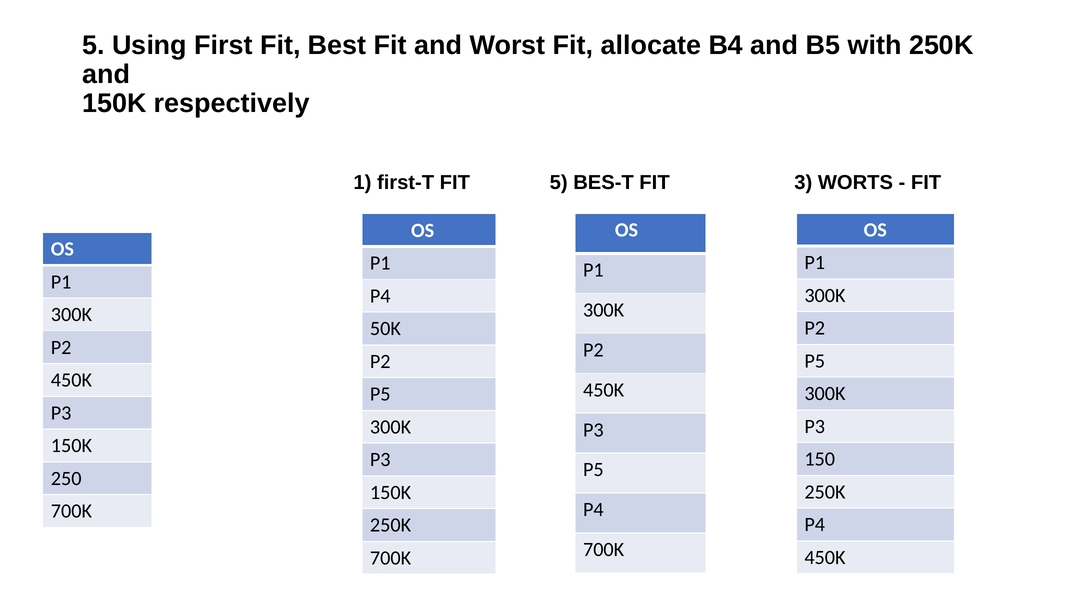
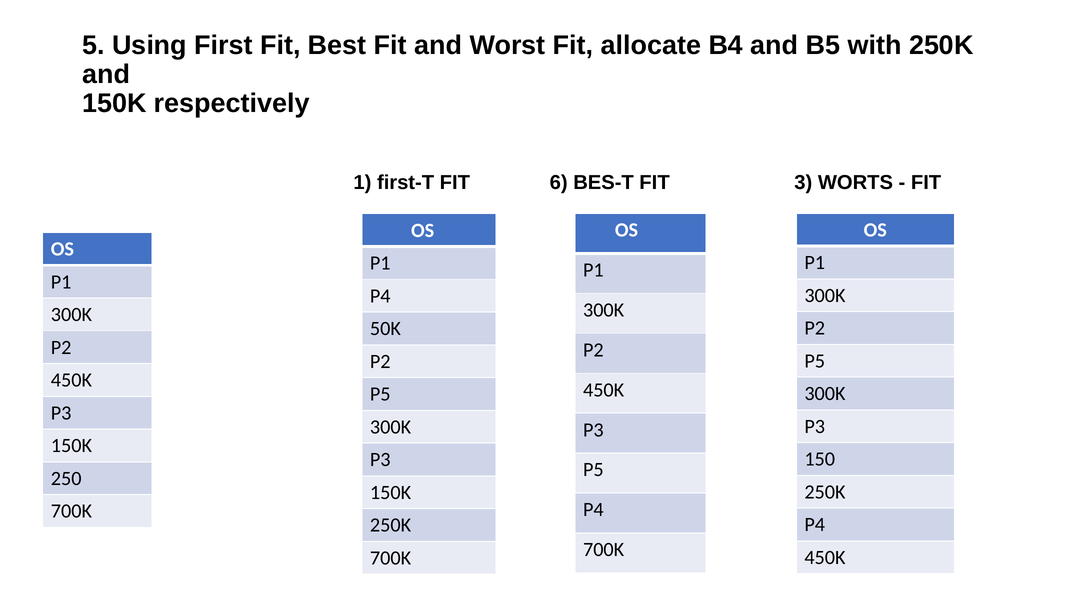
FIT 5: 5 -> 6
